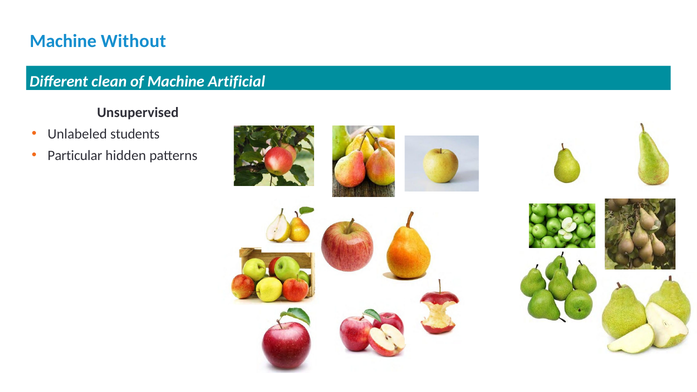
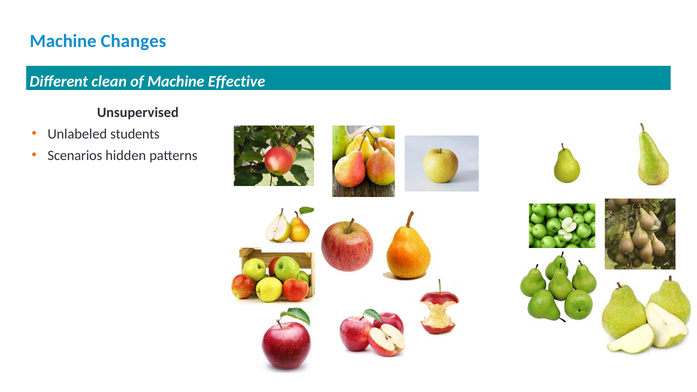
Without: Without -> Changes
Artificial: Artificial -> Effective
Particular: Particular -> Scenarios
